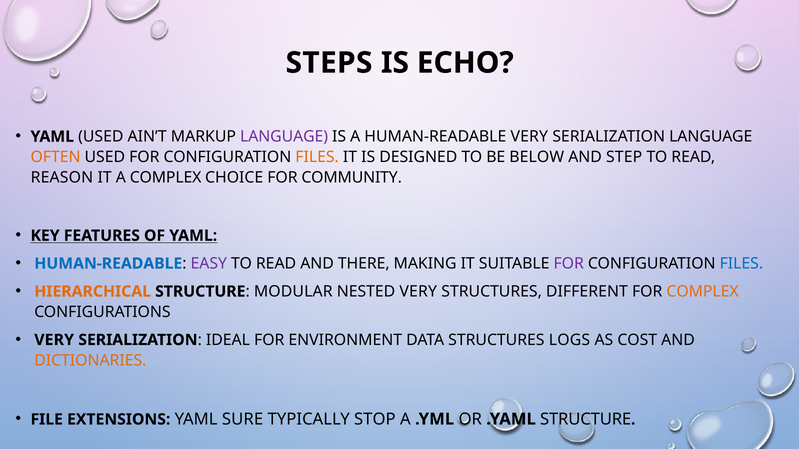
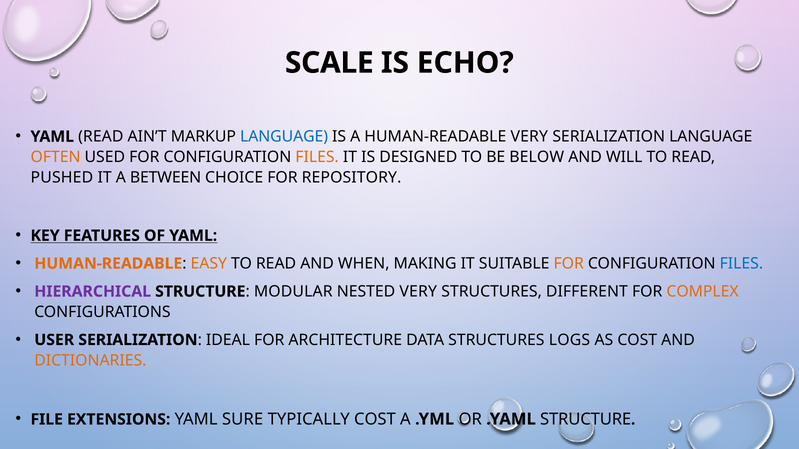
STEPS: STEPS -> SCALE
YAML USED: USED -> READ
LANGUAGE at (284, 137) colour: purple -> blue
STEP: STEP -> WILL
REASON: REASON -> PUSHED
A COMPLEX: COMPLEX -> BETWEEN
COMMUNITY: COMMUNITY -> REPOSITORY
HUMAN-READABLE at (108, 264) colour: blue -> orange
EASY colour: purple -> orange
THERE: THERE -> WHEN
FOR at (569, 264) colour: purple -> orange
HIERARCHICAL colour: orange -> purple
VERY at (54, 340): VERY -> USER
ENVIRONMENT: ENVIRONMENT -> ARCHITECTURE
TYPICALLY STOP: STOP -> COST
